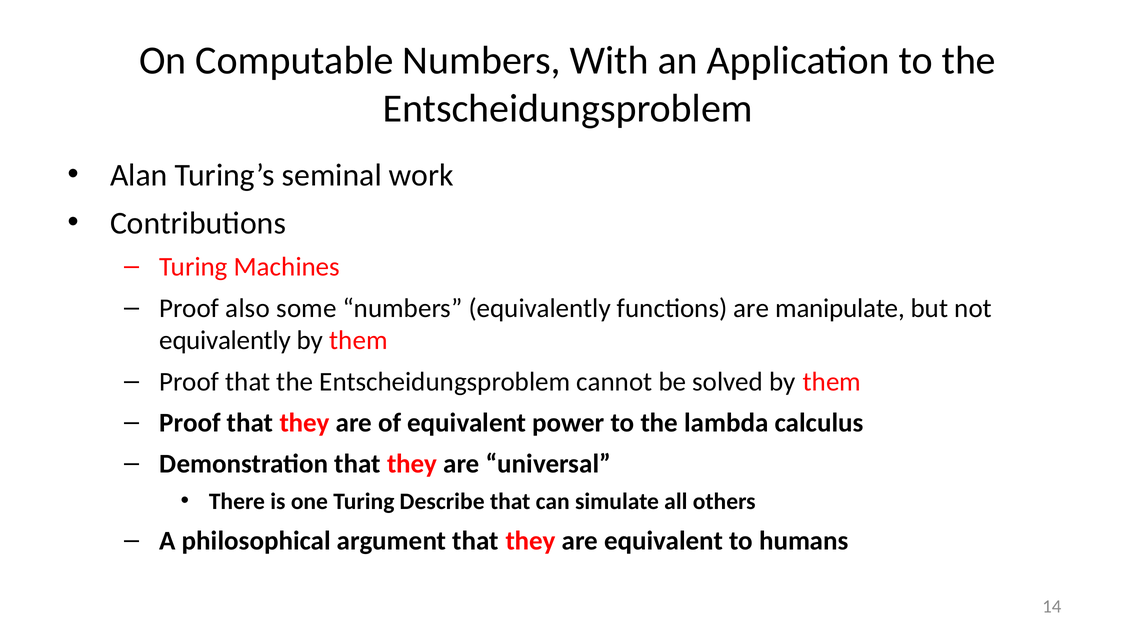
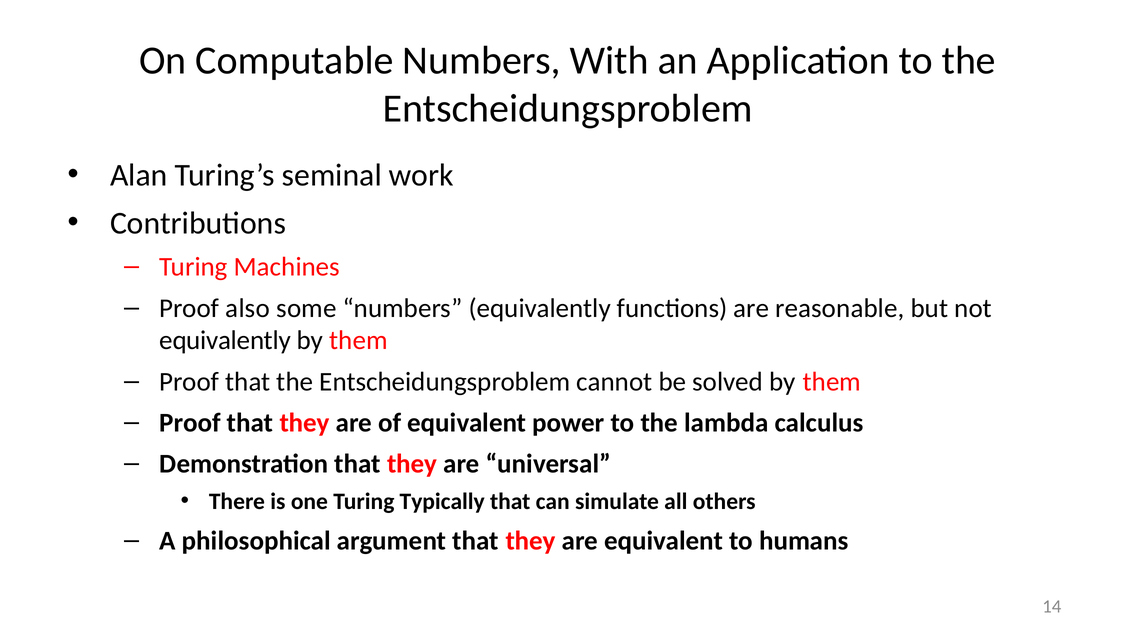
manipulate: manipulate -> reasonable
Describe: Describe -> Typically
